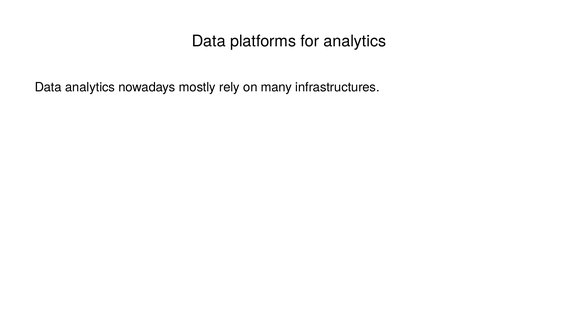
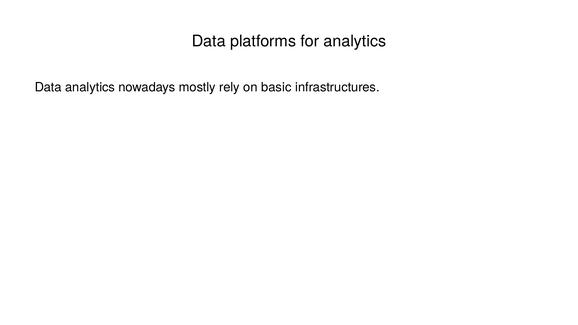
many: many -> basic
